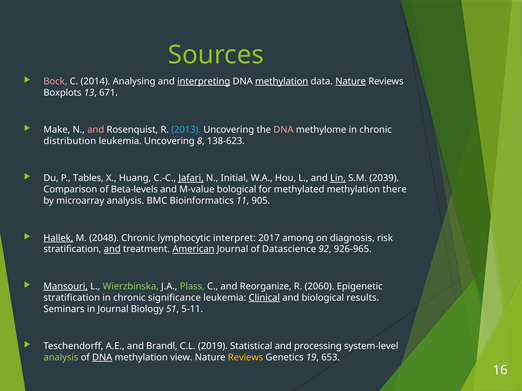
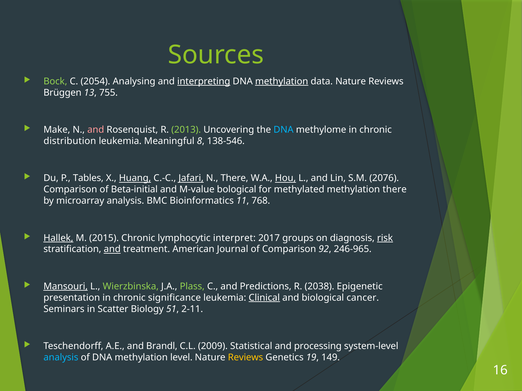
Bock colour: pink -> light green
2014: 2014 -> 2054
Nature at (351, 81) underline: present -> none
Boxplots: Boxplots -> Brüggen
671: 671 -> 755
2013 colour: light blue -> light green
DNA at (284, 130) colour: pink -> light blue
leukemia Uncovering: Uncovering -> Meaningful
138-623: 138-623 -> 138-546
Huang underline: none -> present
N Initial: Initial -> There
Hou underline: none -> present
Lin underline: present -> none
2039: 2039 -> 2076
Beta-levels: Beta-levels -> Beta-initial
905: 905 -> 768
2048: 2048 -> 2015
among: among -> groups
risk underline: none -> present
American underline: present -> none
of Datascience: Datascience -> Comparison
926-965: 926-965 -> 246-965
Reorganize: Reorganize -> Predictions
2060: 2060 -> 2038
stratification at (72, 298): stratification -> presentation
results: results -> cancer
in Journal: Journal -> Scatter
5-11: 5-11 -> 2-11
2019: 2019 -> 2009
analysis at (61, 358) colour: light green -> light blue
DNA at (102, 358) underline: present -> none
view: view -> level
653: 653 -> 149
